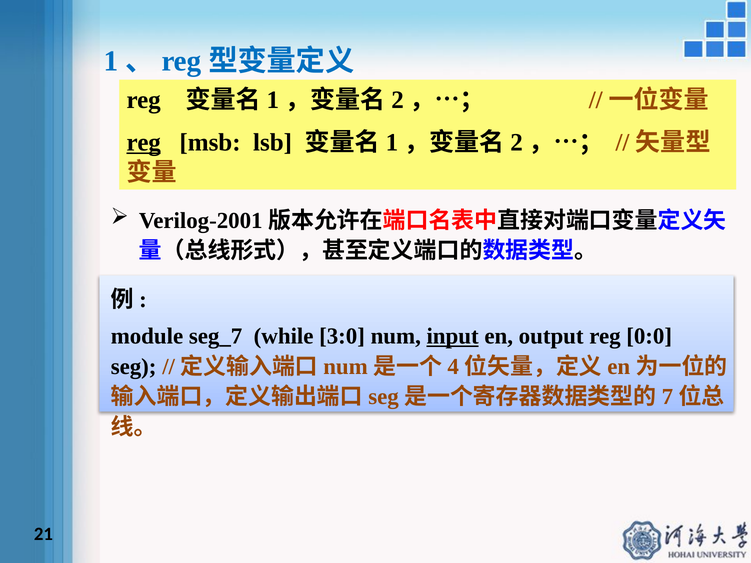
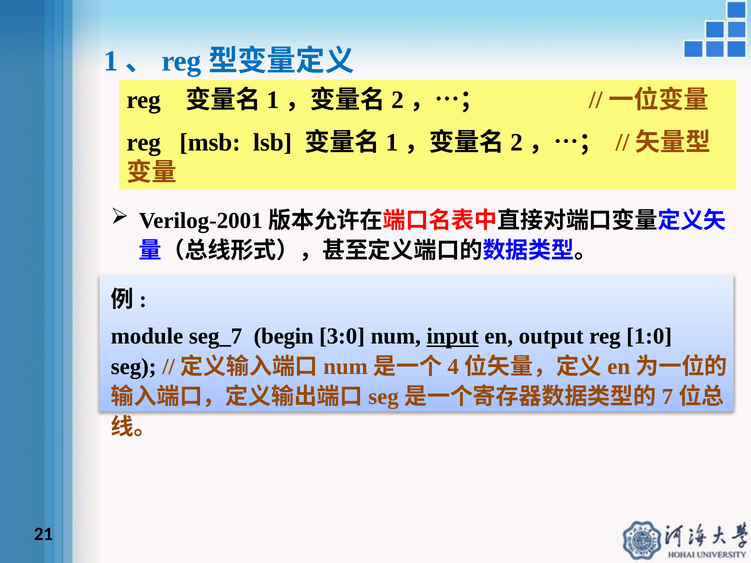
reg at (144, 143) underline: present -> none
while: while -> begin
0:0: 0:0 -> 1:0
